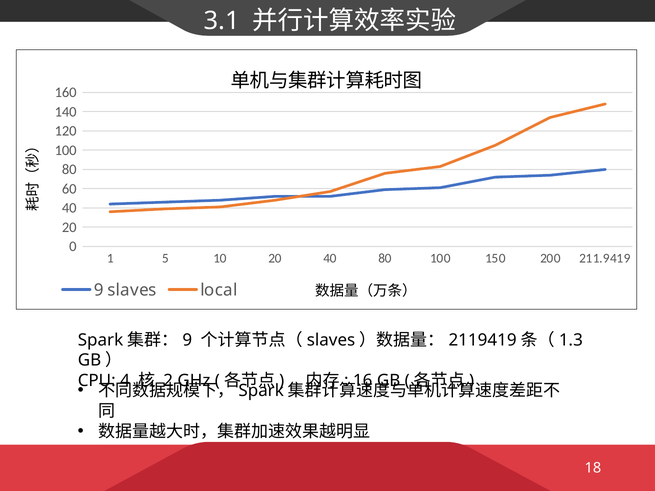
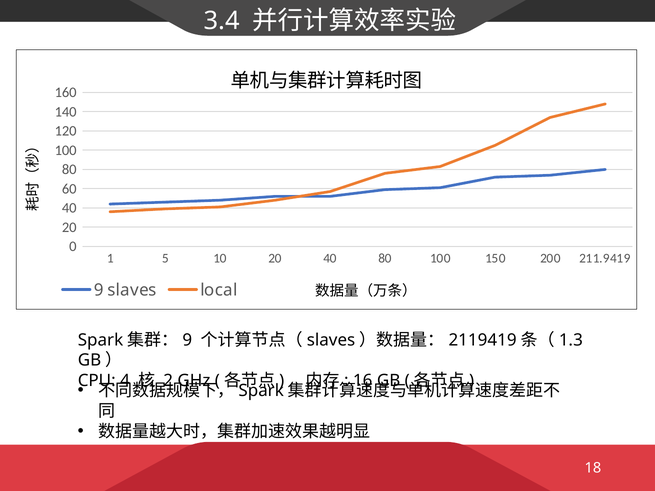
3.1: 3.1 -> 3.4
